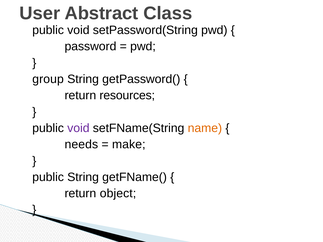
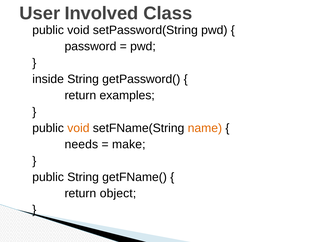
Abstract: Abstract -> Involved
group: group -> inside
resources: resources -> examples
void at (78, 128) colour: purple -> orange
